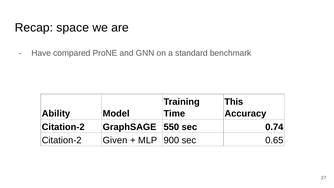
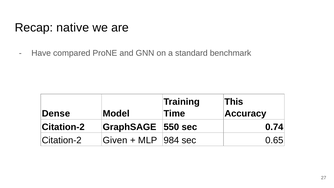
space: space -> native
Ability: Ability -> Dense
900: 900 -> 984
